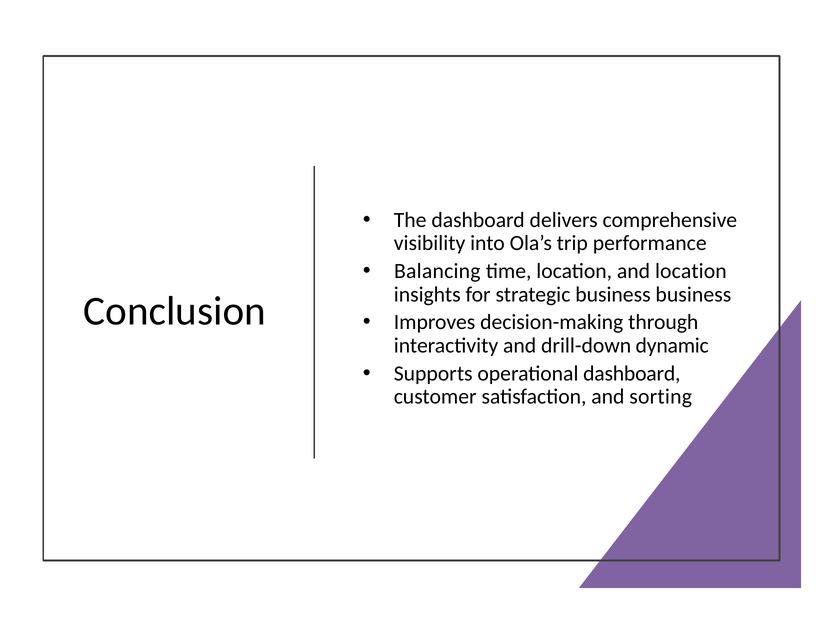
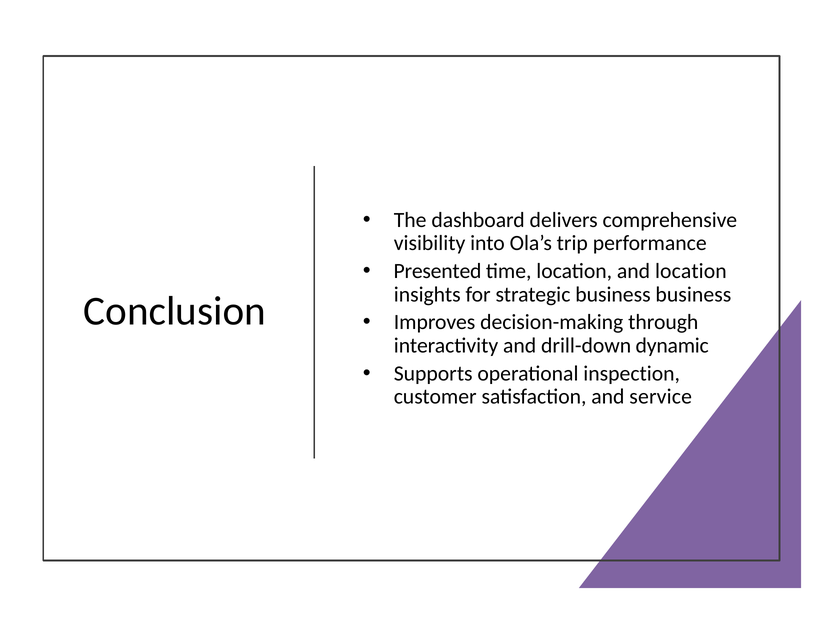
Balancing: Balancing -> Presented
operational dashboard: dashboard -> inspection
sorting: sorting -> service
